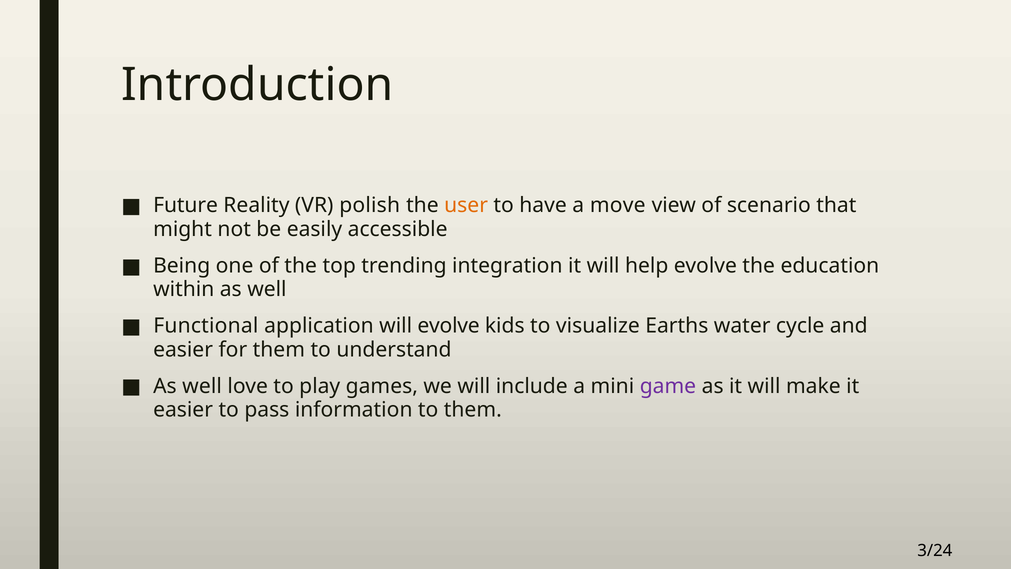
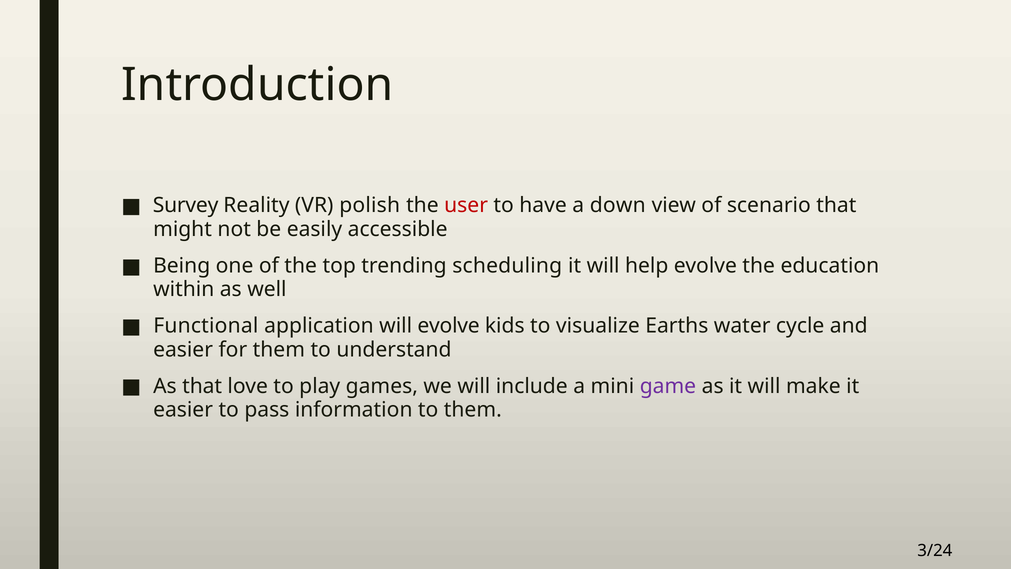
Future: Future -> Survey
user colour: orange -> red
move: move -> down
integration: integration -> scheduling
well at (202, 386): well -> that
